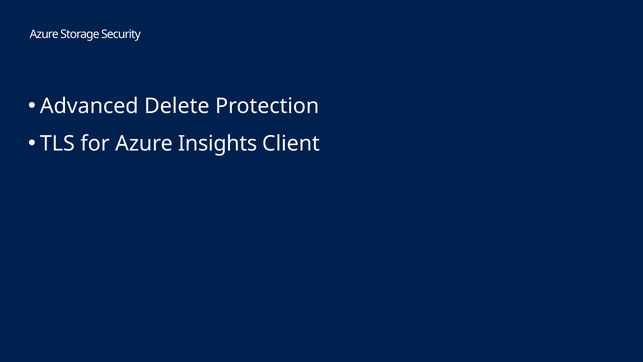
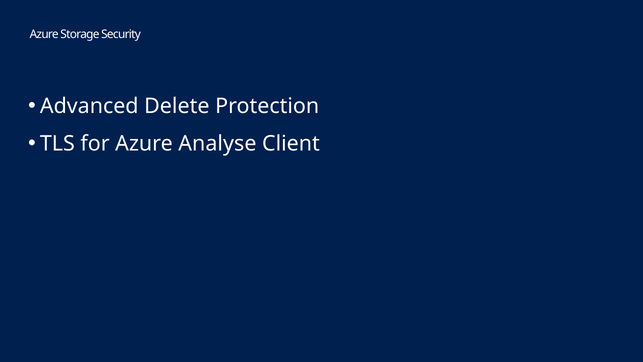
Insights: Insights -> Analyse
